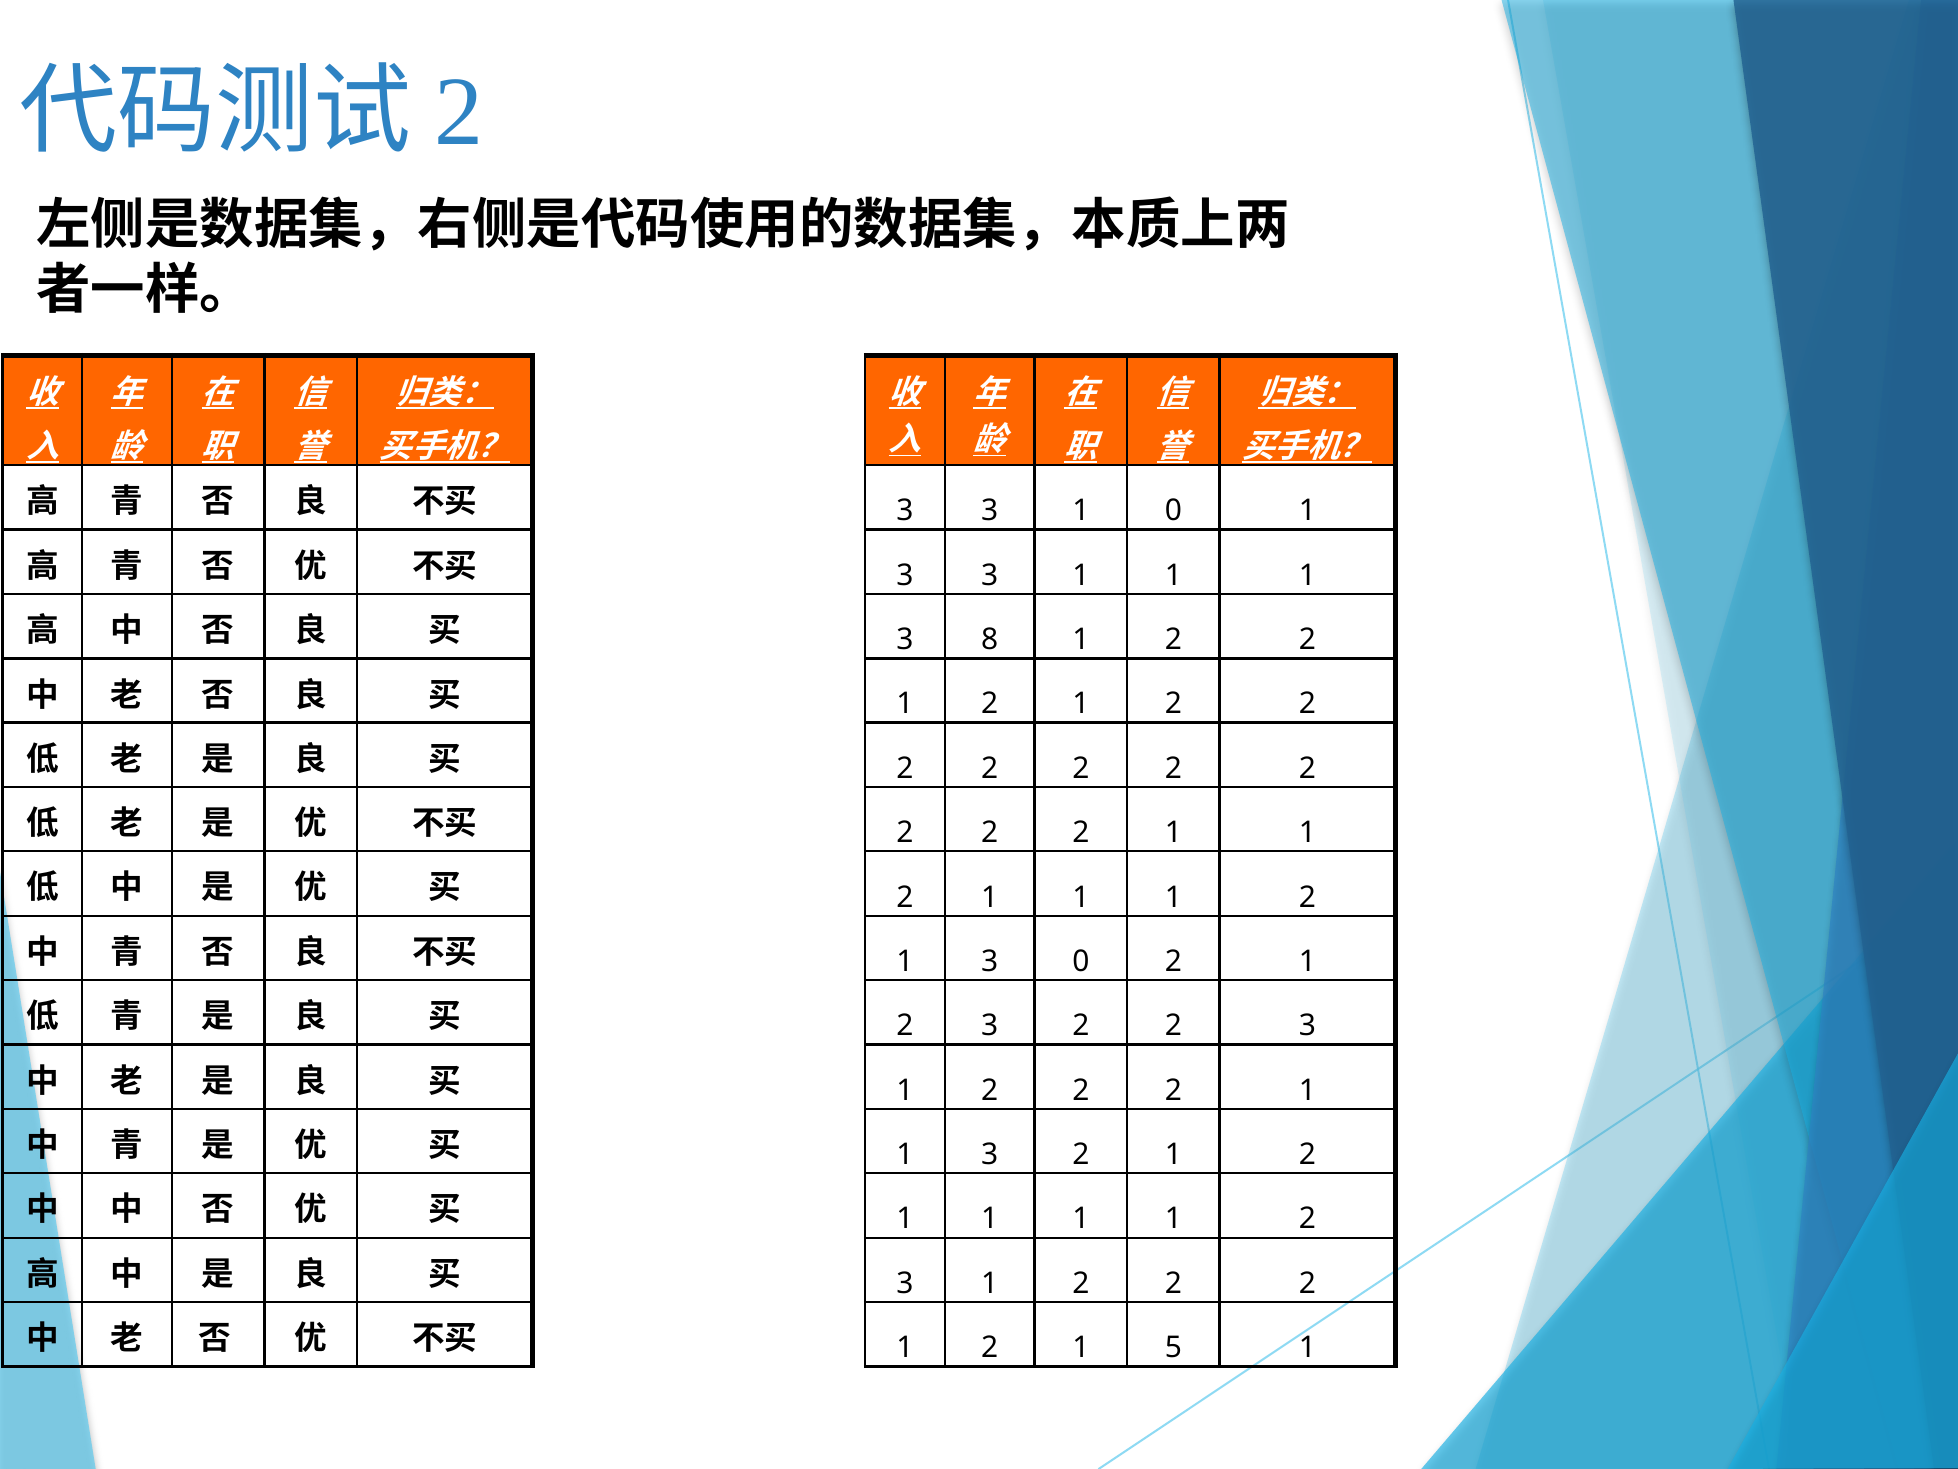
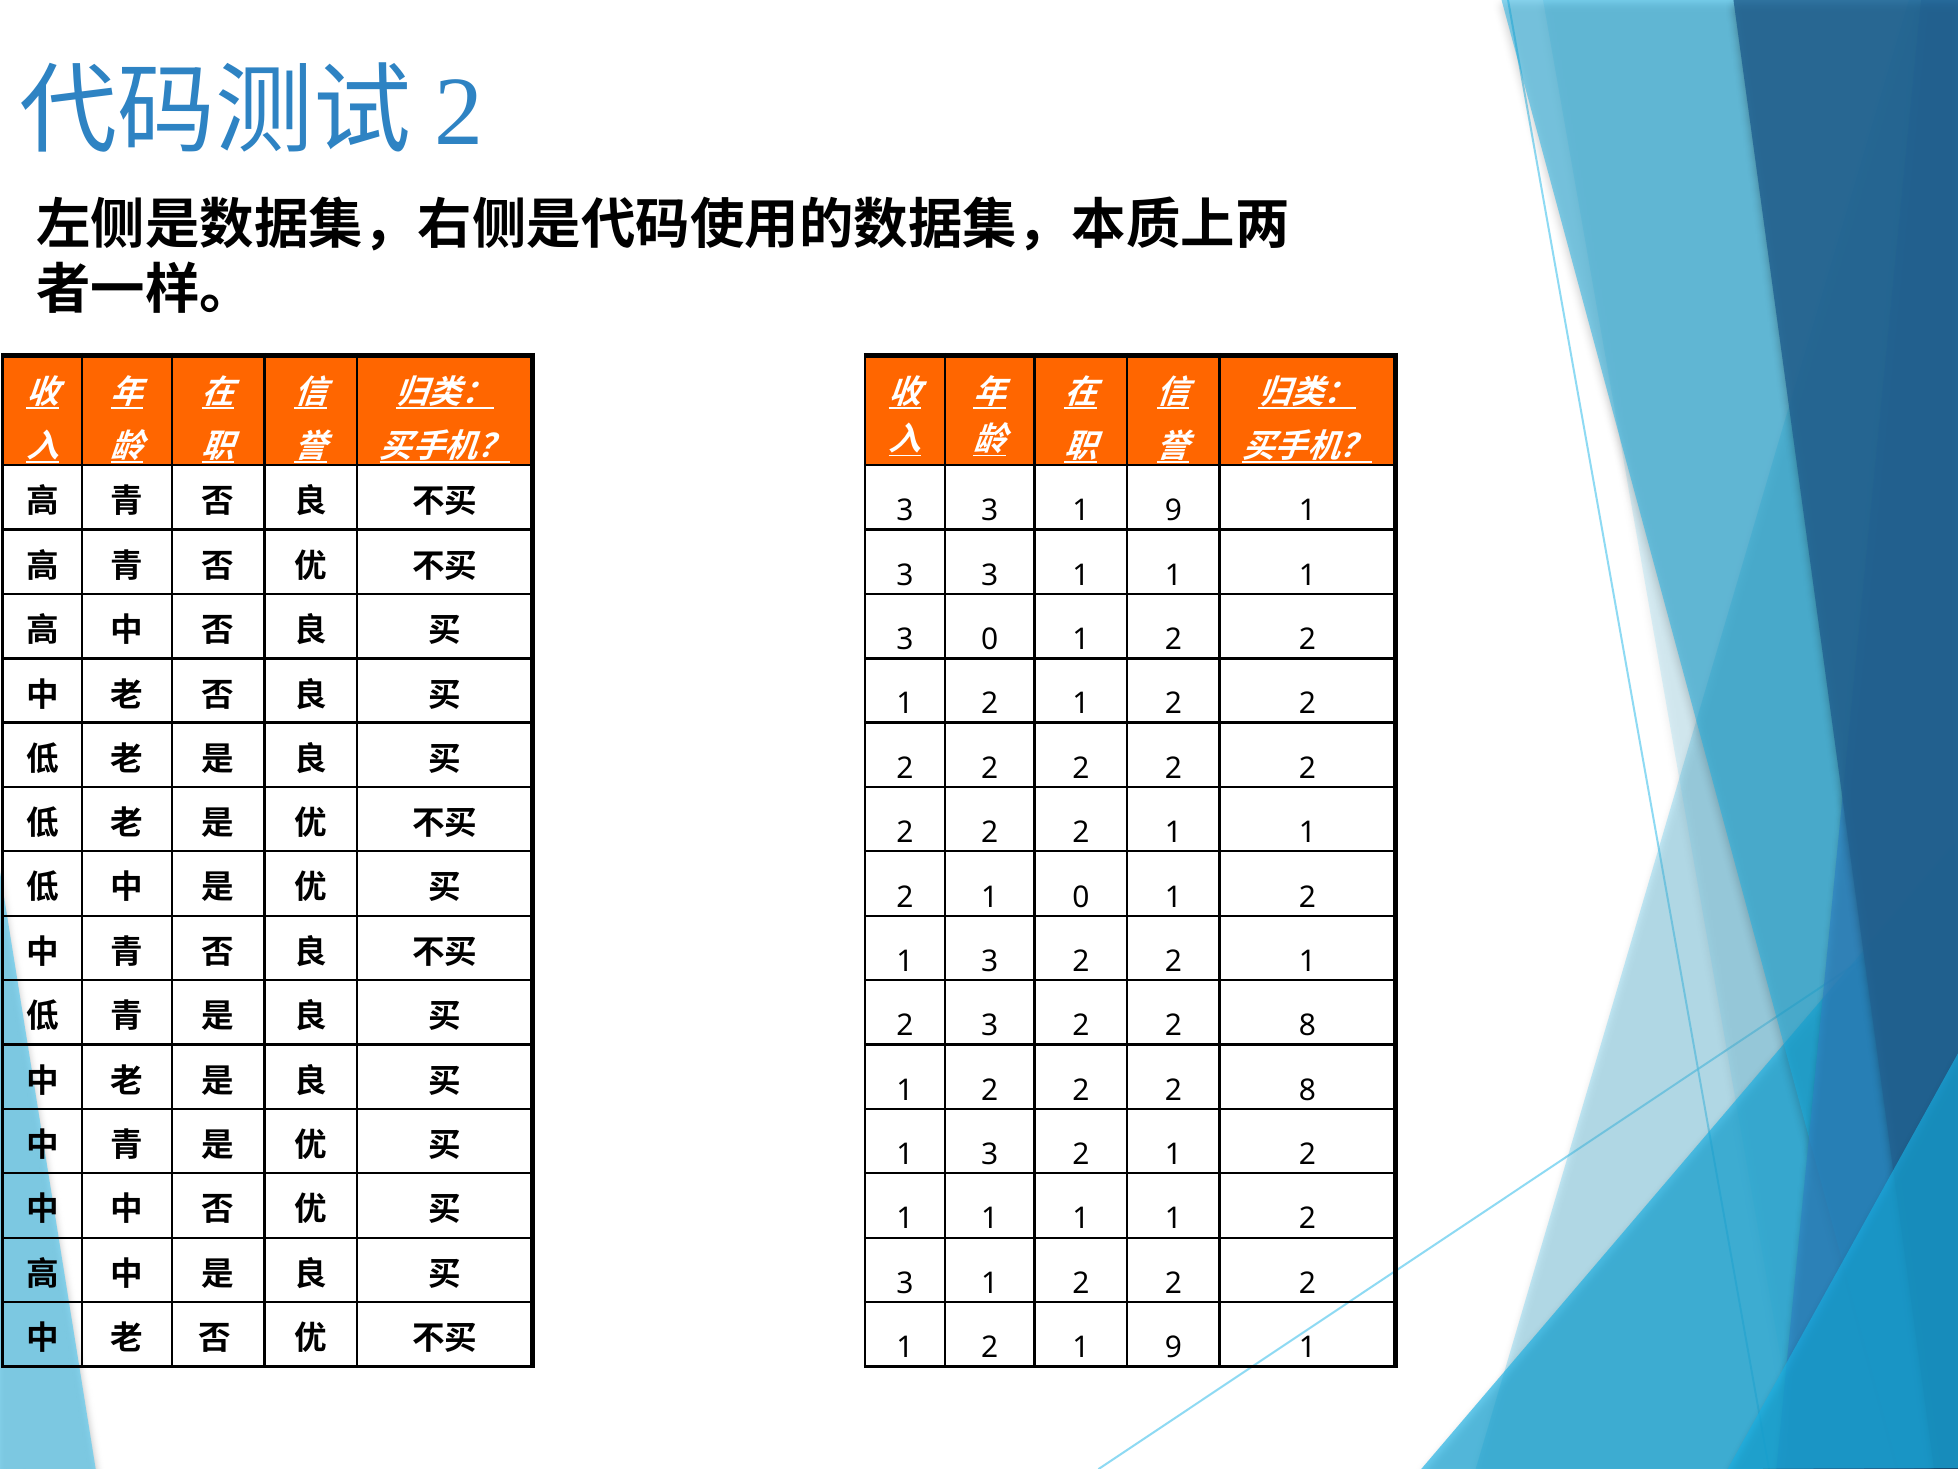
3 1 0: 0 -> 9
3 8: 8 -> 0
1 at (1081, 897): 1 -> 0
0 at (1081, 961): 0 -> 2
3 2 2 3: 3 -> 8
1 at (1307, 1090): 1 -> 8
2 1 5: 5 -> 9
